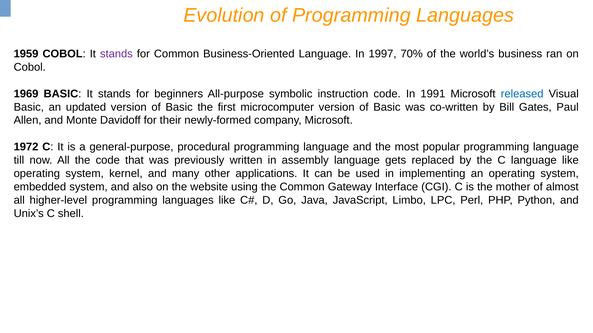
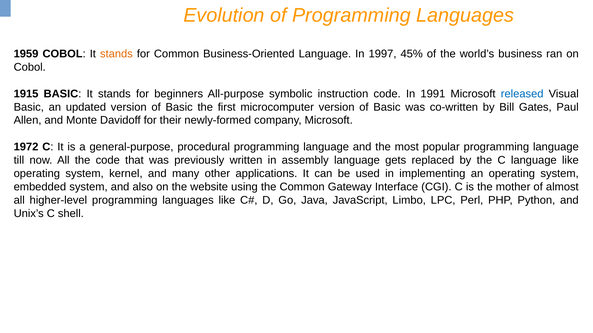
stands at (116, 54) colour: purple -> orange
70%: 70% -> 45%
1969: 1969 -> 1915
